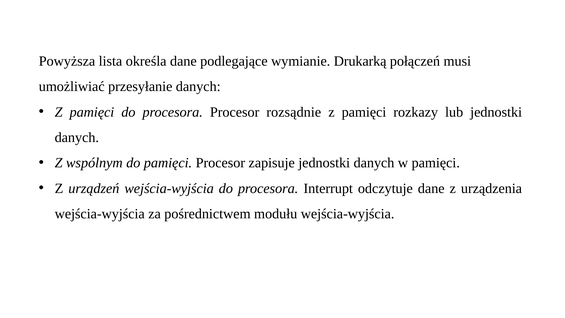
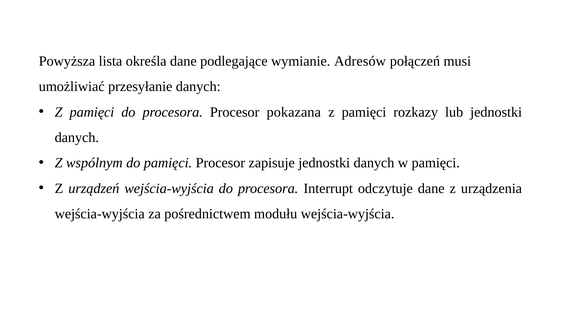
Drukarką: Drukarką -> Adresów
rozsądnie: rozsądnie -> pokazana
